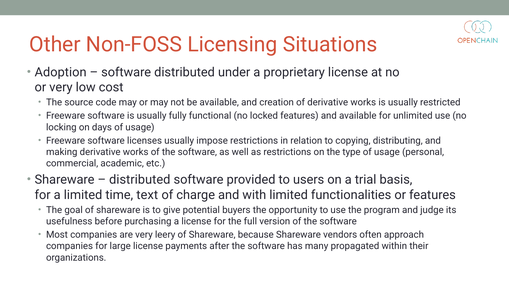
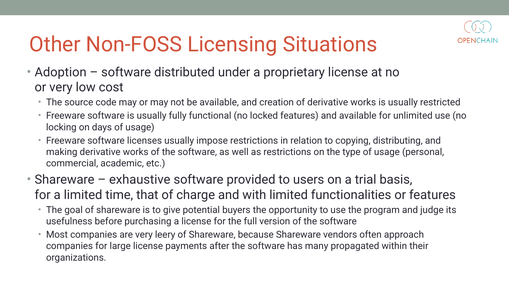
distributed at (140, 180): distributed -> exhaustive
text: text -> that
